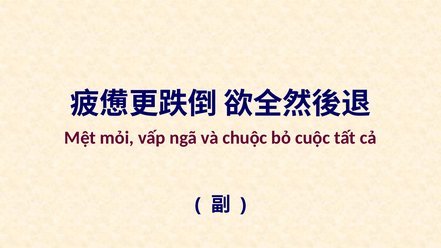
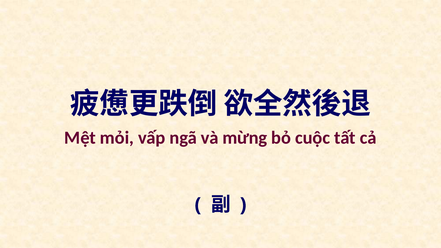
chuộc: chuộc -> mừng
